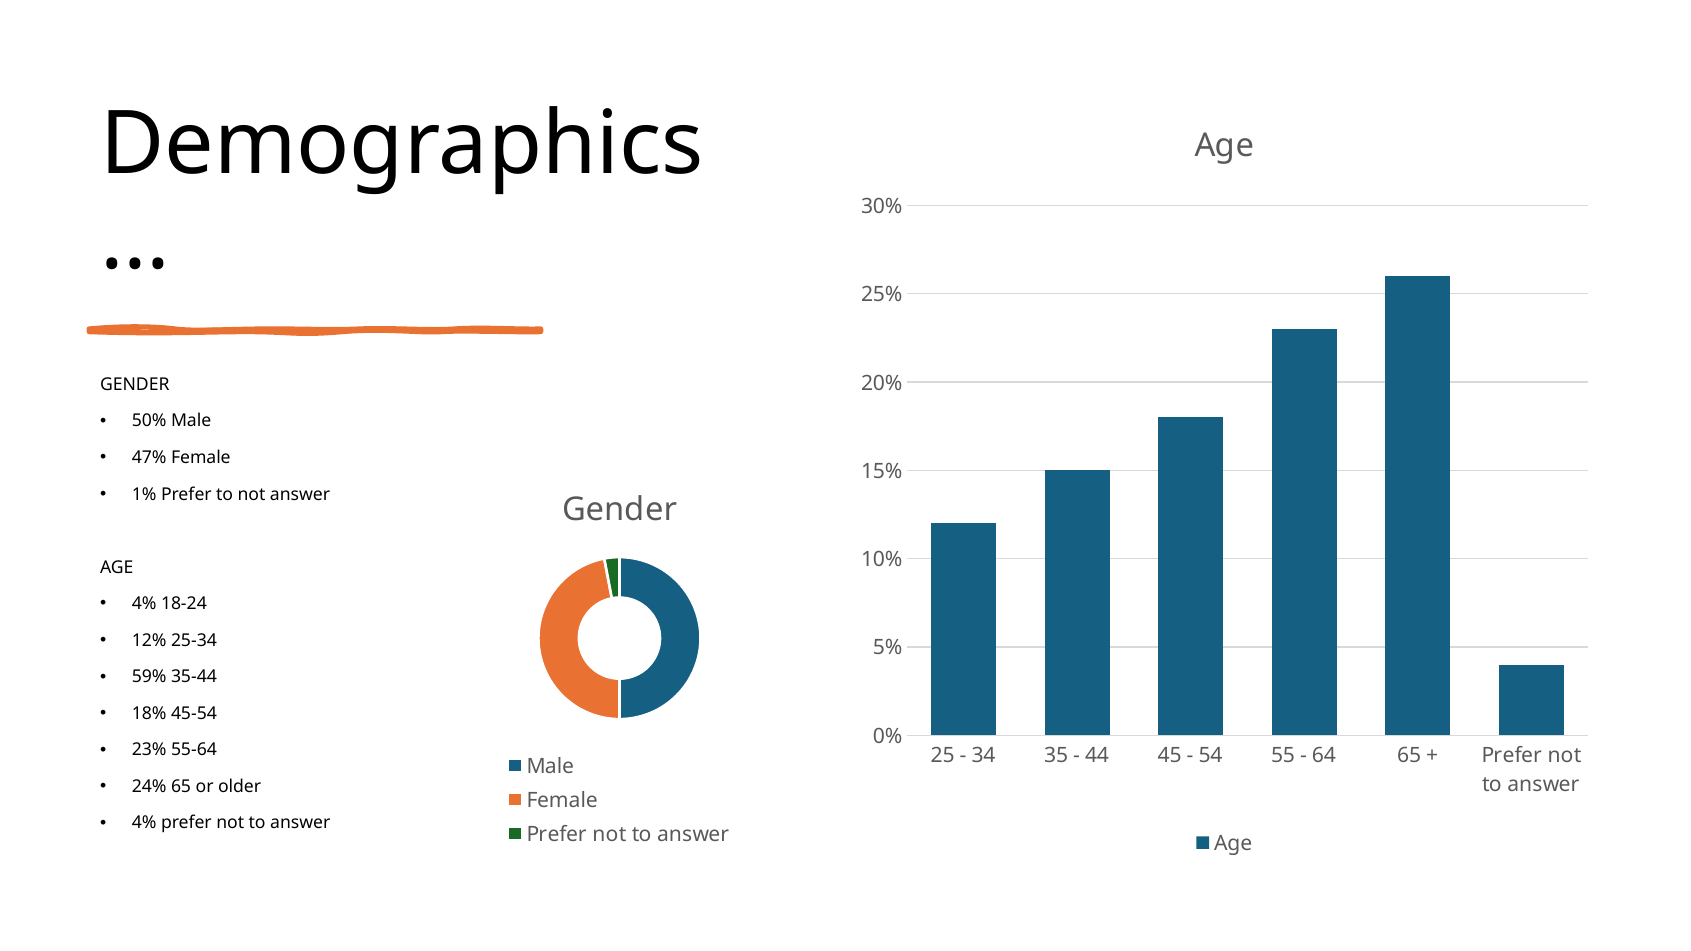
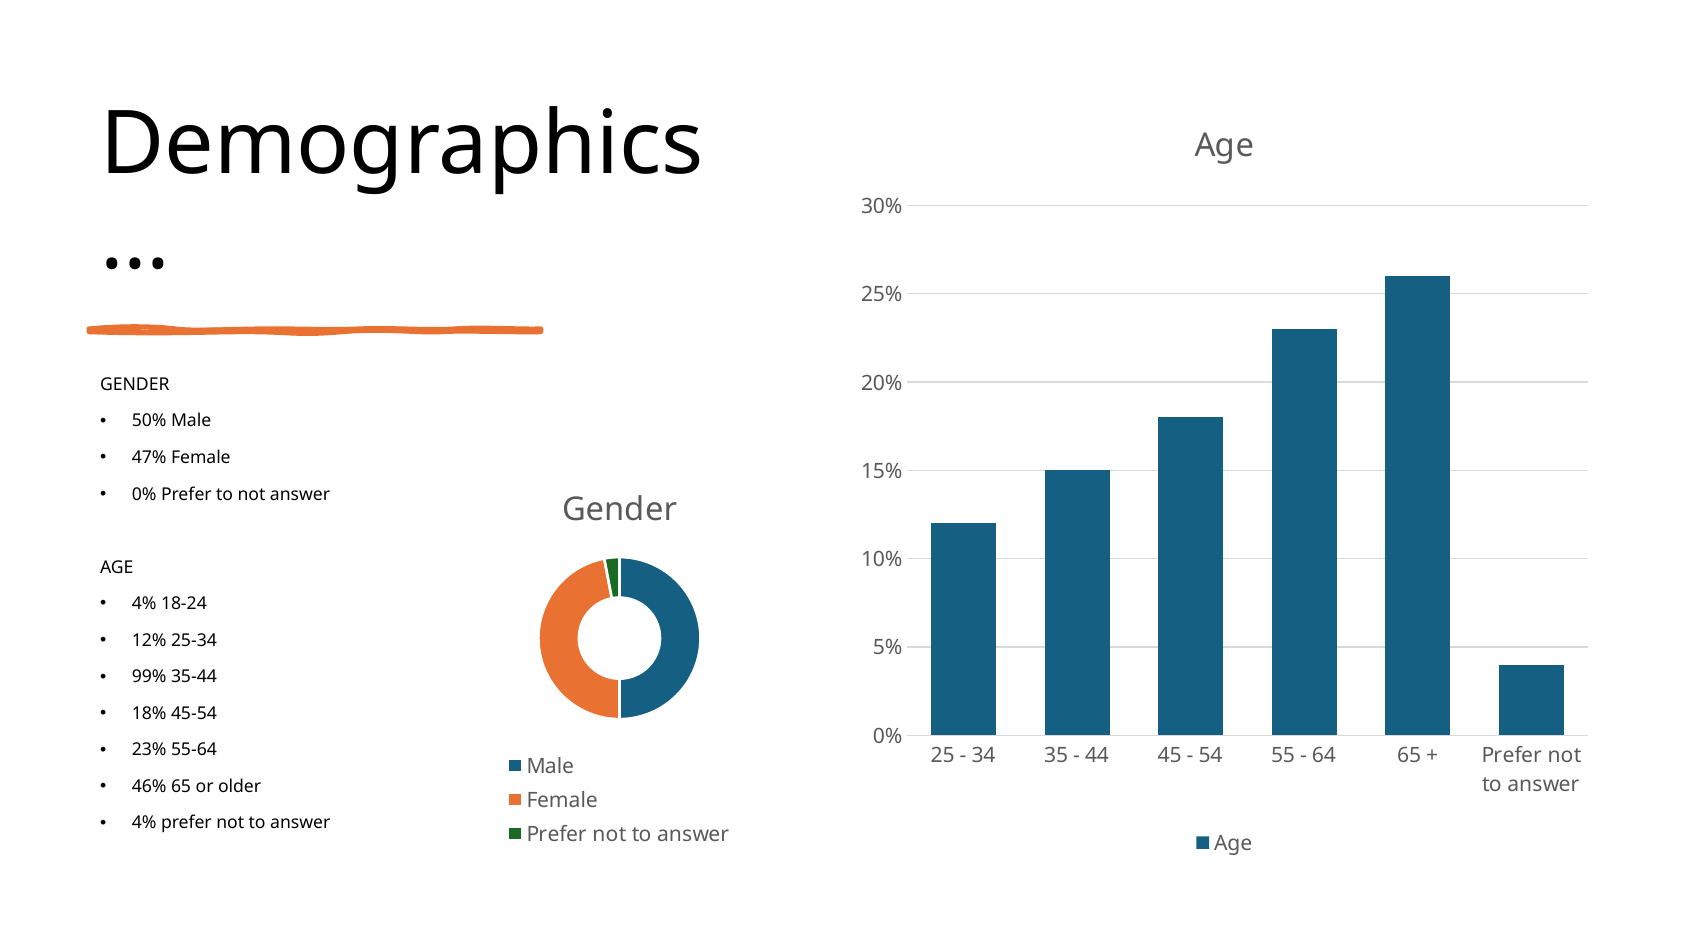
1% at (144, 494): 1% -> 0%
59%: 59% -> 99%
24%: 24% -> 46%
